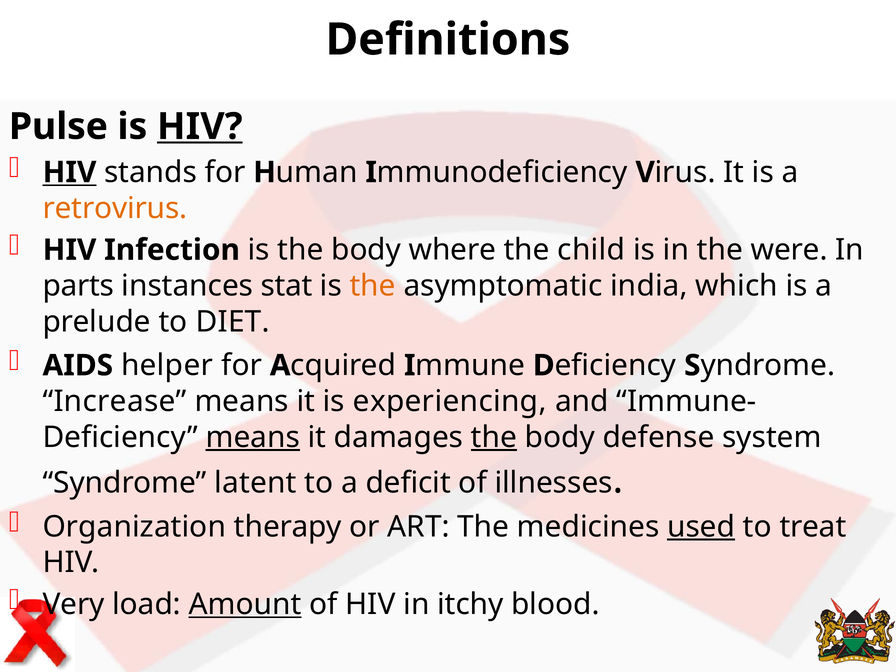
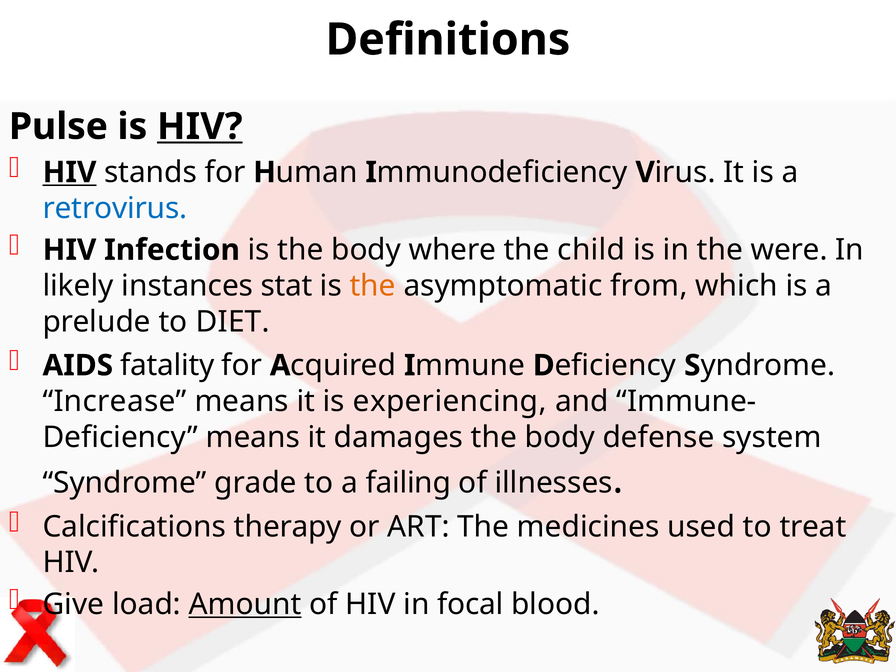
retrovirus colour: orange -> blue
parts: parts -> likely
india: india -> from
helper: helper -> fatality
means at (253, 437) underline: present -> none
the at (494, 437) underline: present -> none
latent: latent -> grade
deficit: deficit -> failing
Organization: Organization -> Calcifications
used underline: present -> none
Very: Very -> Give
itchy: itchy -> focal
